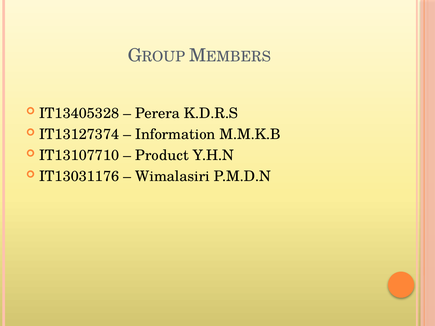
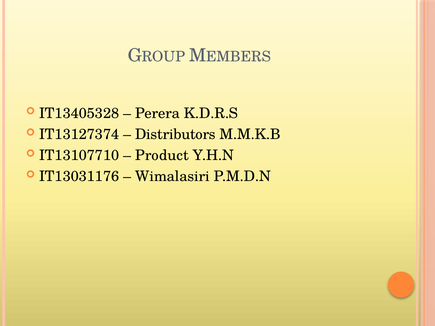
Information: Information -> Distributors
